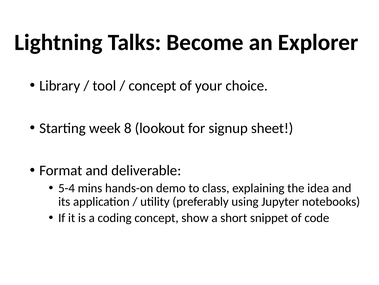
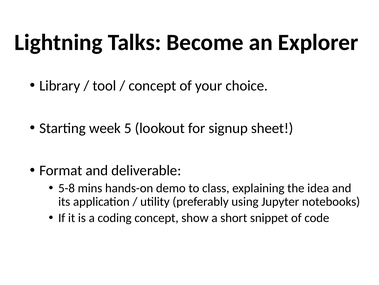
8: 8 -> 5
5-4: 5-4 -> 5-8
